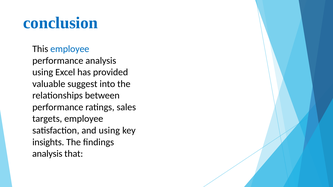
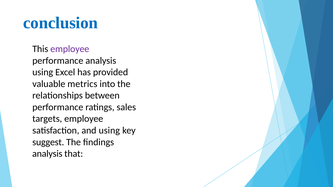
employee at (70, 49) colour: blue -> purple
suggest: suggest -> metrics
insights: insights -> suggest
